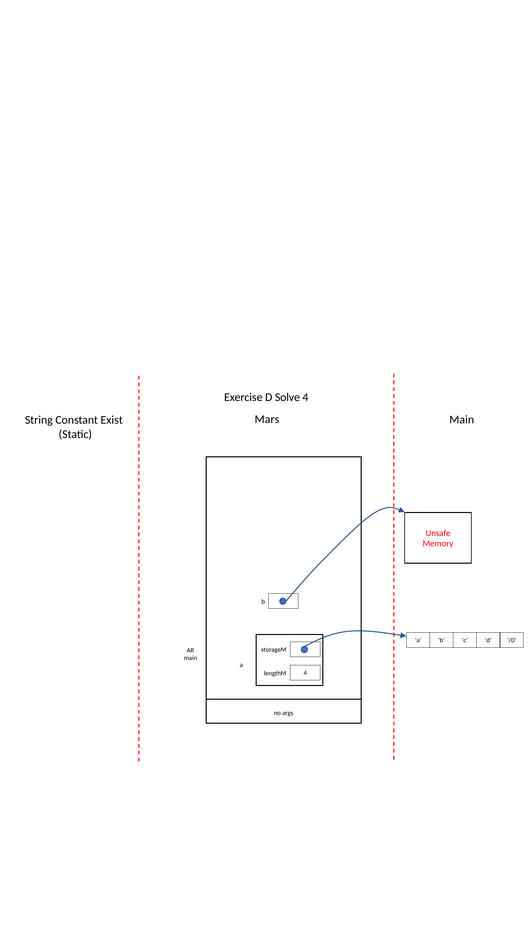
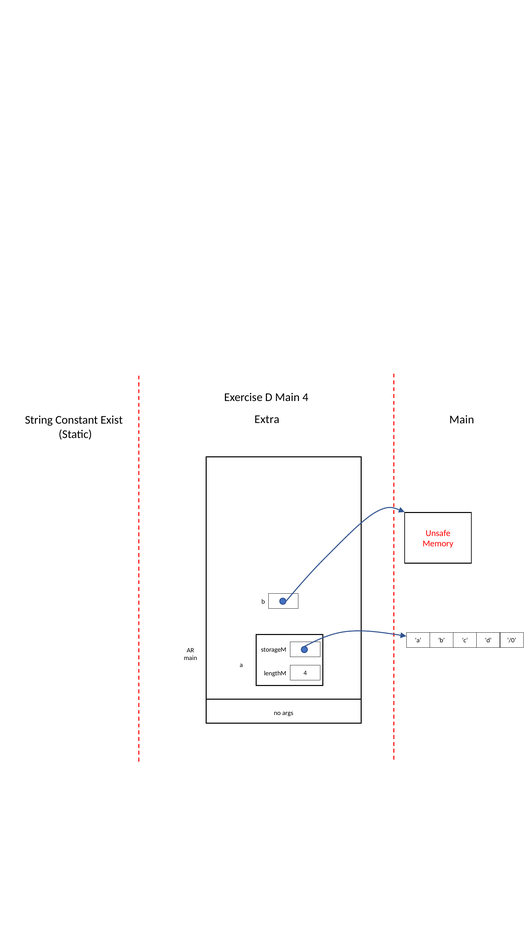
D Solve: Solve -> Main
Mars: Mars -> Extra
